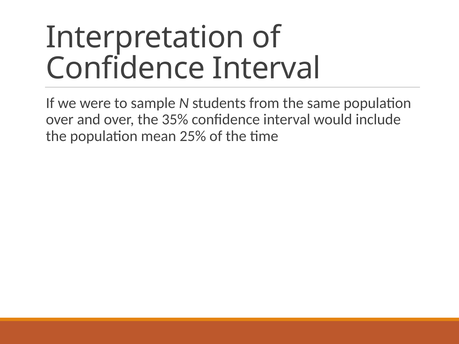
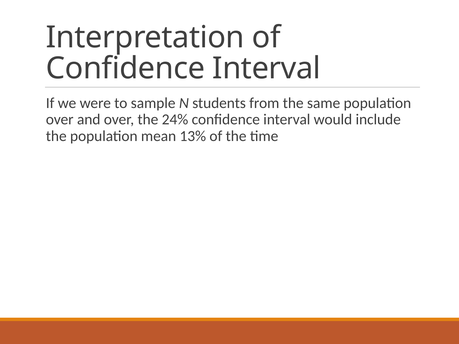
35%: 35% -> 24%
25%: 25% -> 13%
